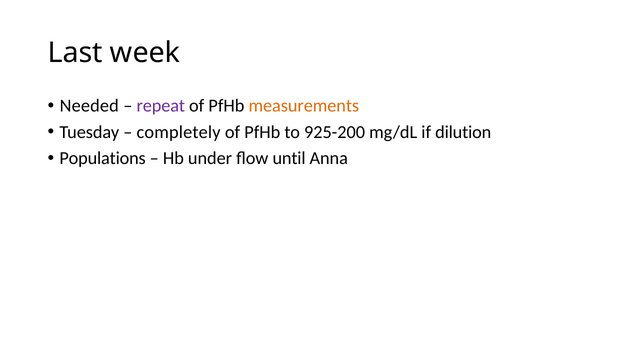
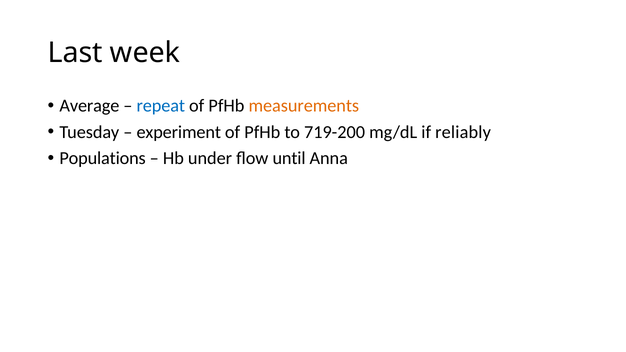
Needed: Needed -> Average
repeat colour: purple -> blue
completely: completely -> experiment
925-200: 925-200 -> 719-200
dilution: dilution -> reliably
